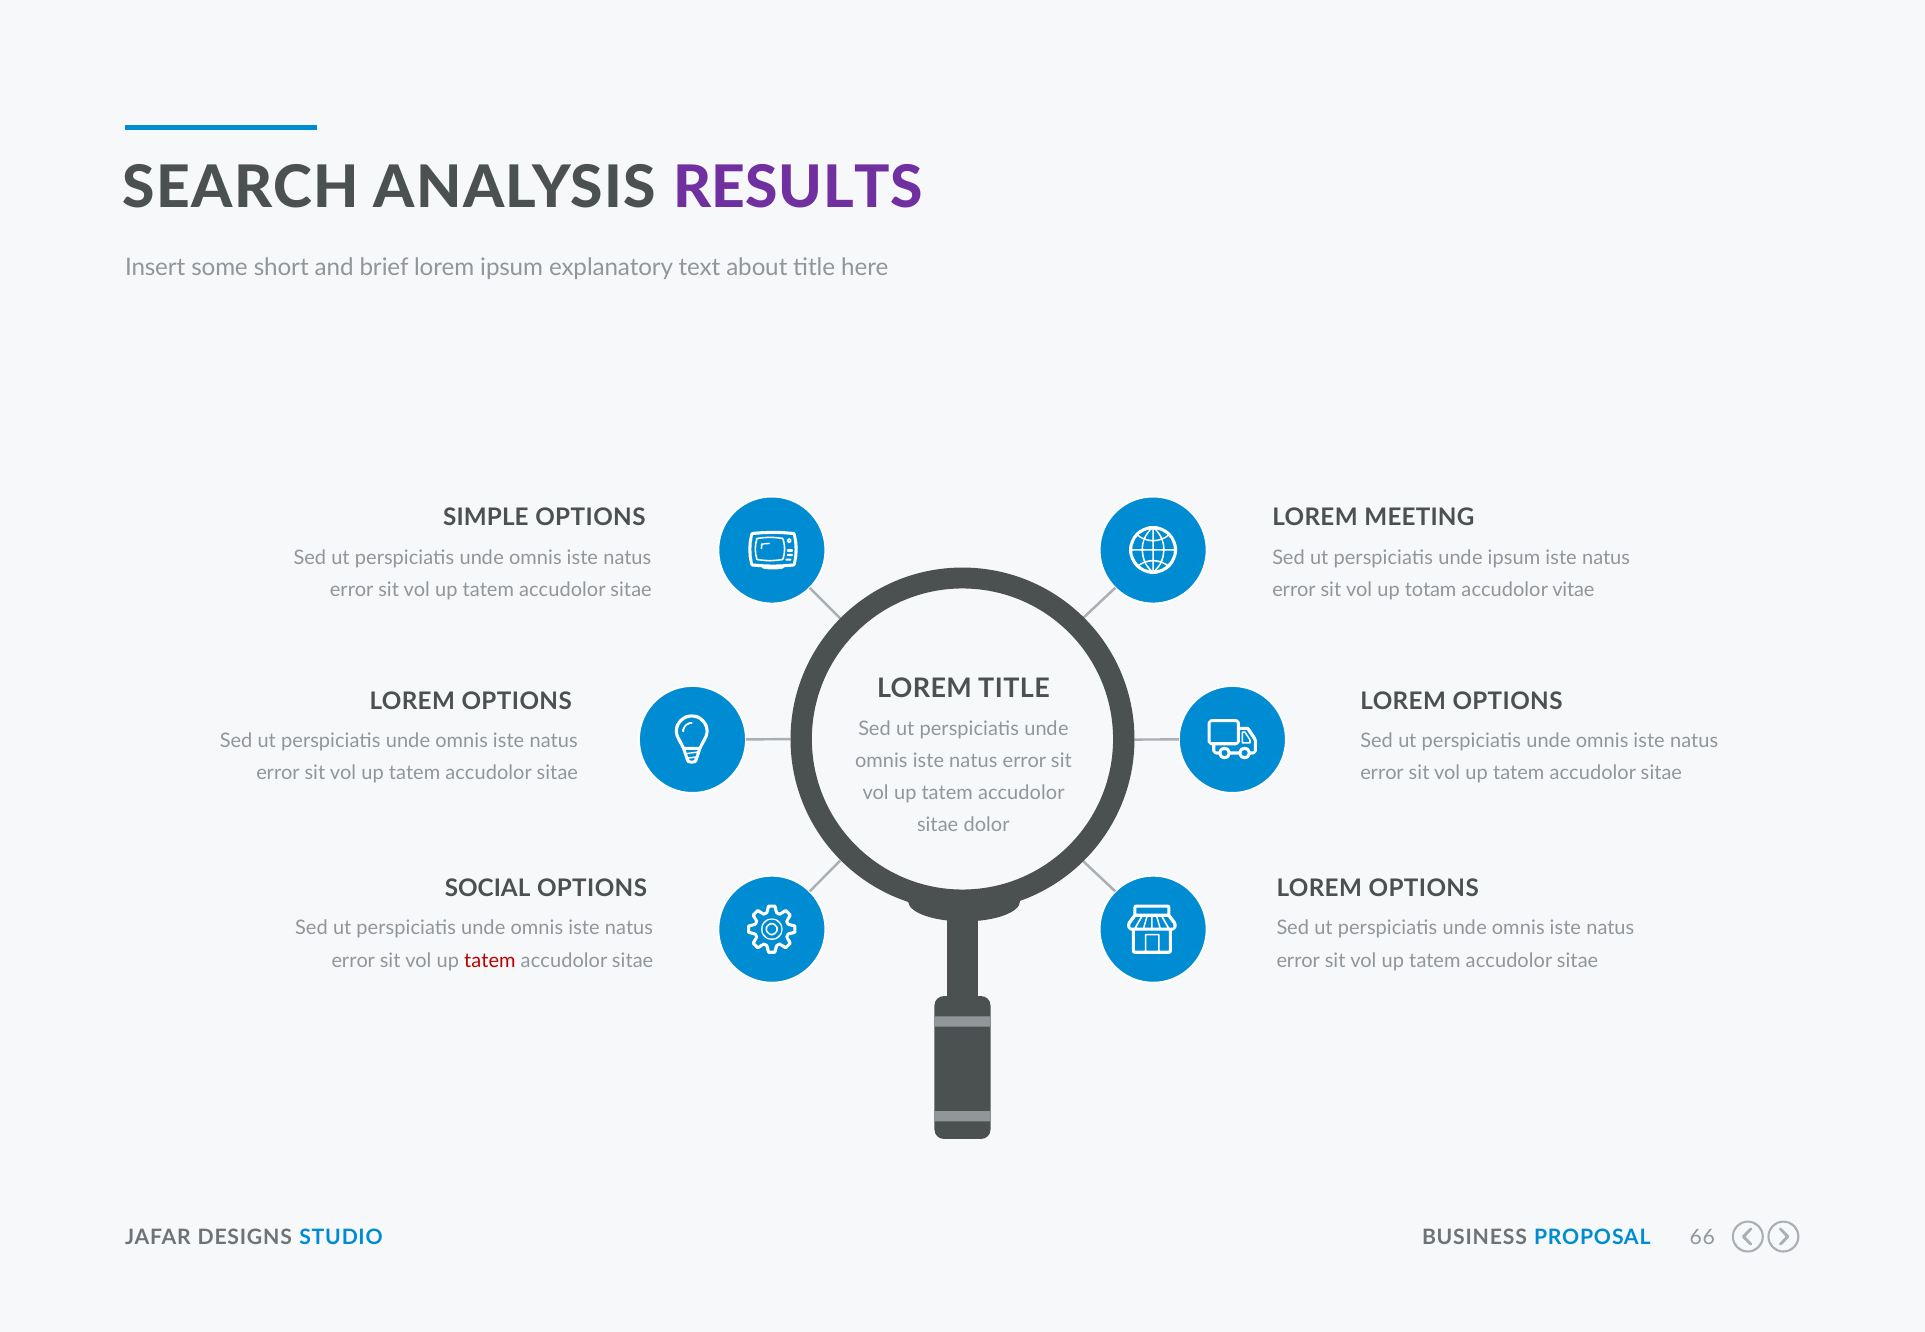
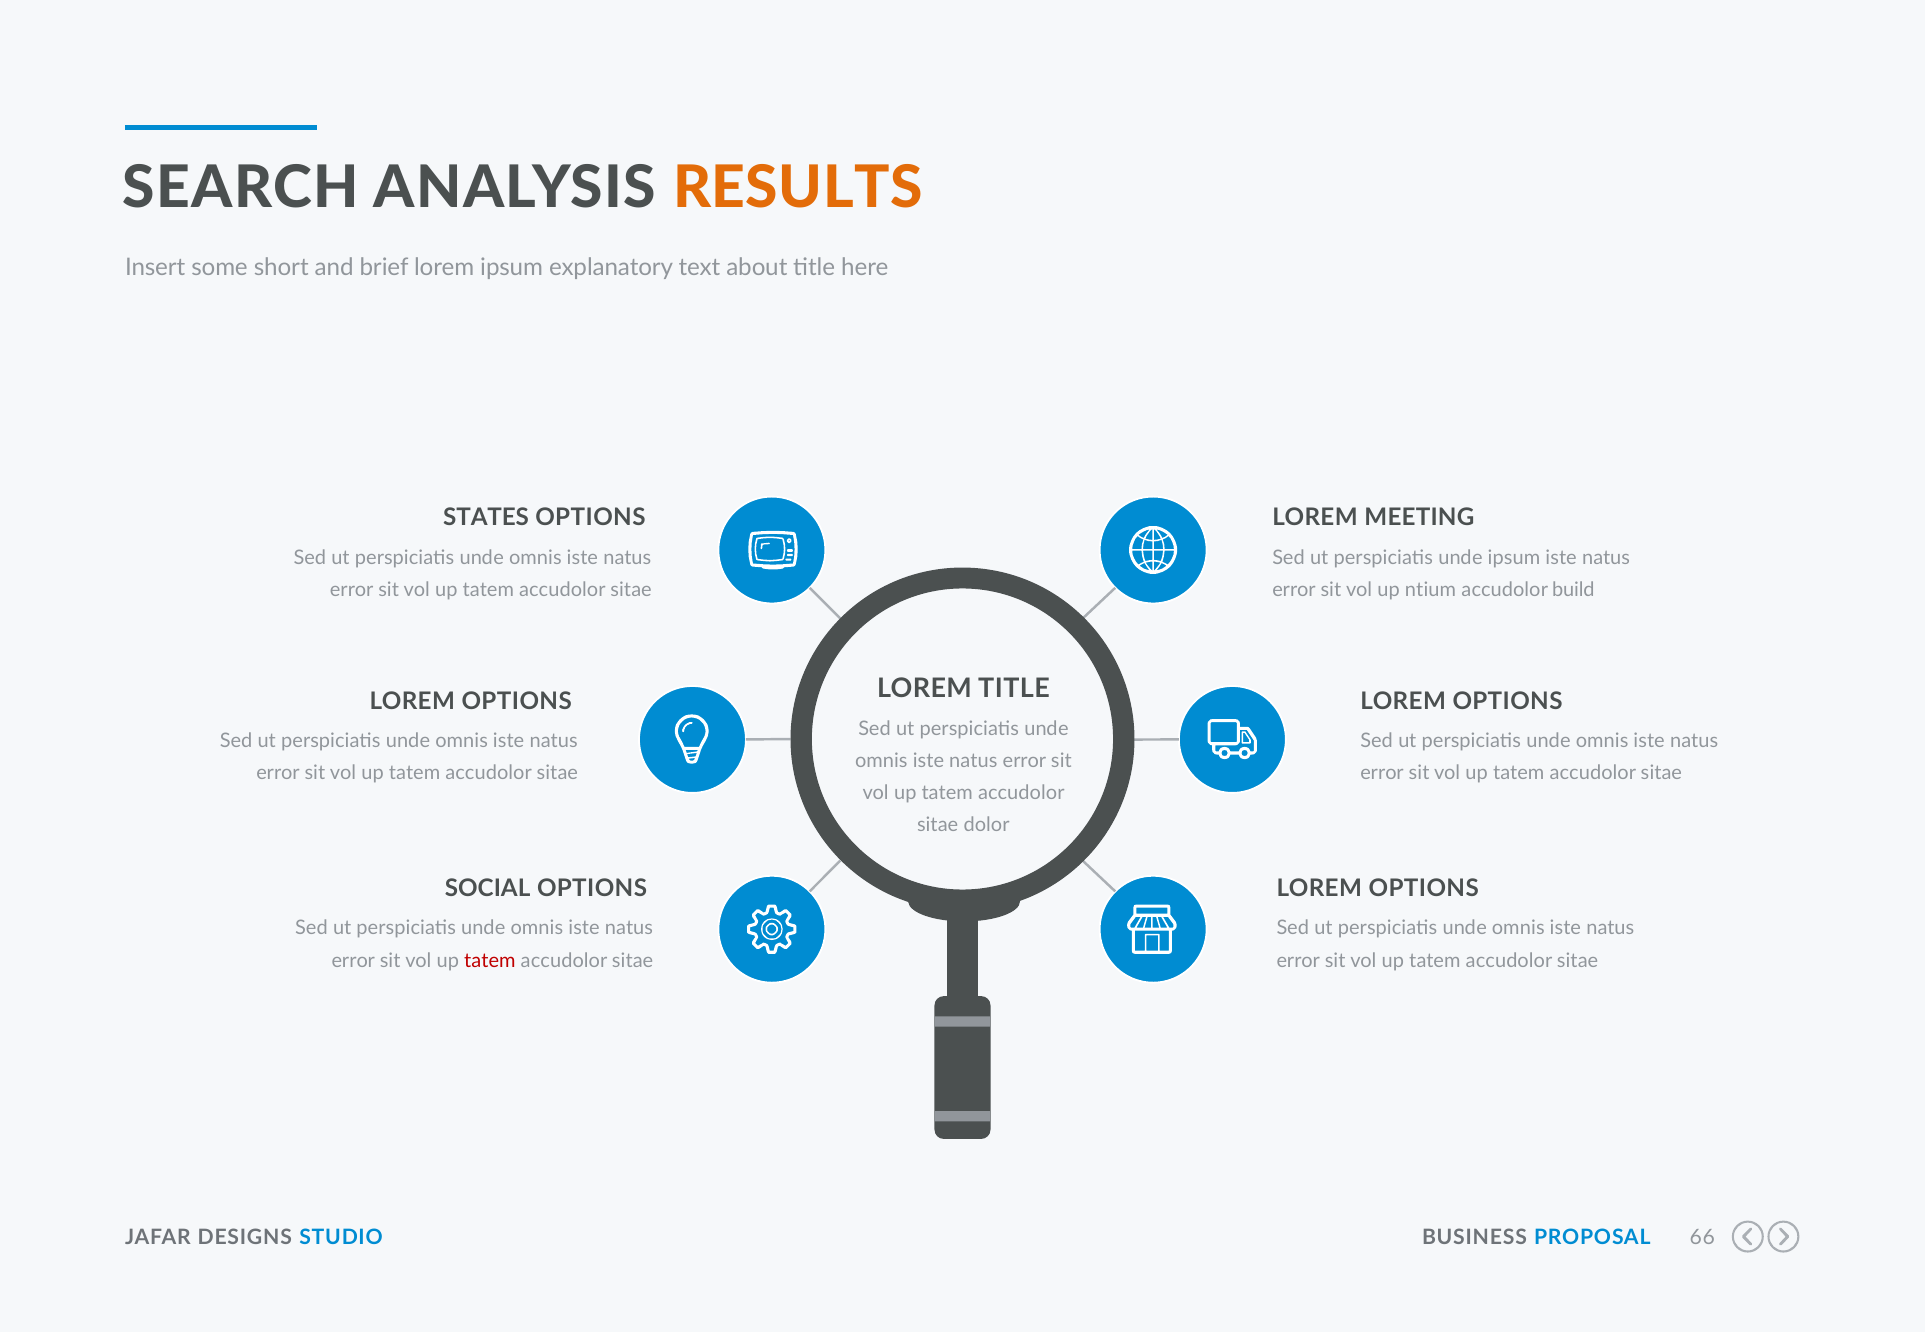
RESULTS colour: purple -> orange
SIMPLE: SIMPLE -> STATES
totam: totam -> ntium
vitae: vitae -> build
